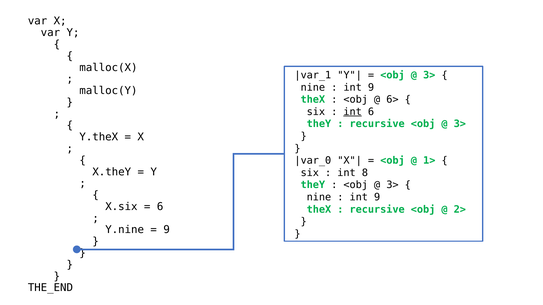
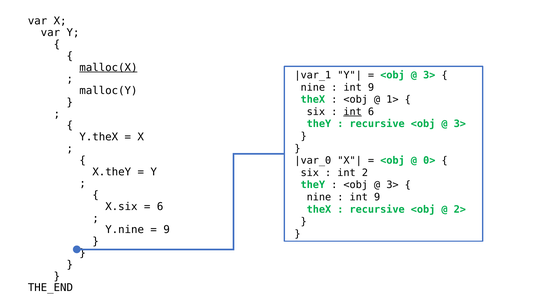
malloc(X underline: none -> present
6>: 6> -> 1>
1>: 1> -> 0>
8: 8 -> 2
